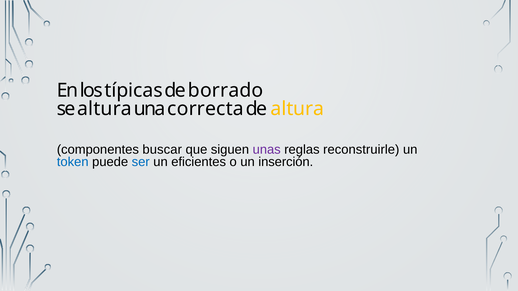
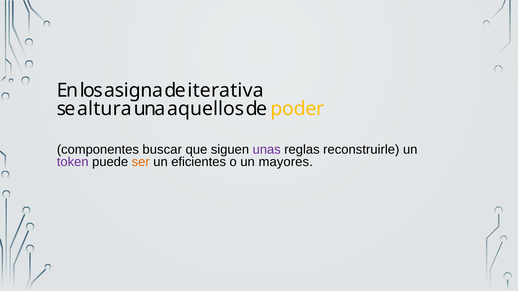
típicas: típicas -> asigna
borrado: borrado -> iterativa
correcta: correcta -> aquellos
de altura: altura -> poder
token colour: blue -> purple
ser colour: blue -> orange
inserción: inserción -> mayores
